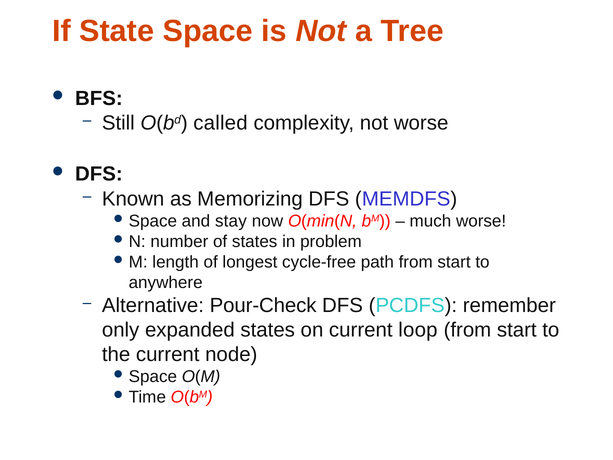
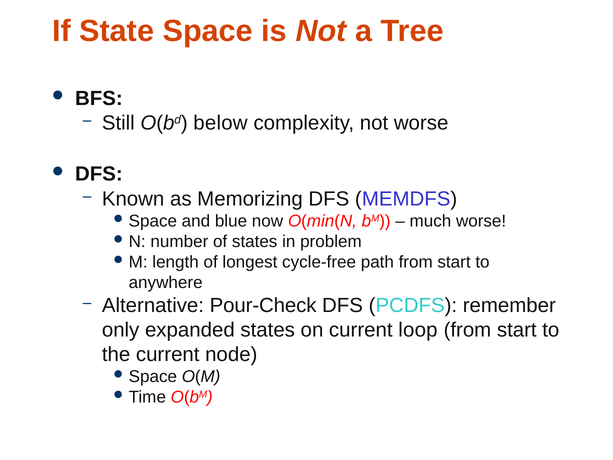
called: called -> below
stay: stay -> blue
